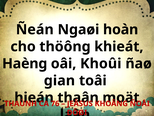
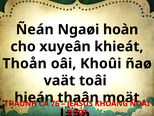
thöông: thöông -> xuyeân
Haèng: Haèng -> Thoån
gian: gian -> vaät
